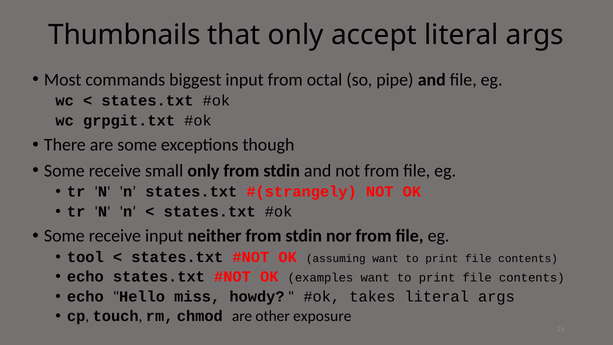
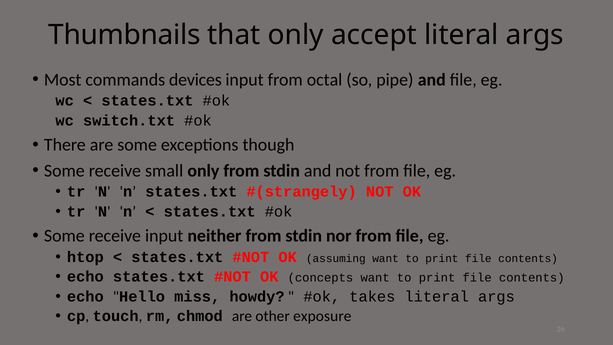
biggest: biggest -> devices
grpgit.txt: grpgit.txt -> switch.txt
tool: tool -> htop
examples: examples -> concepts
